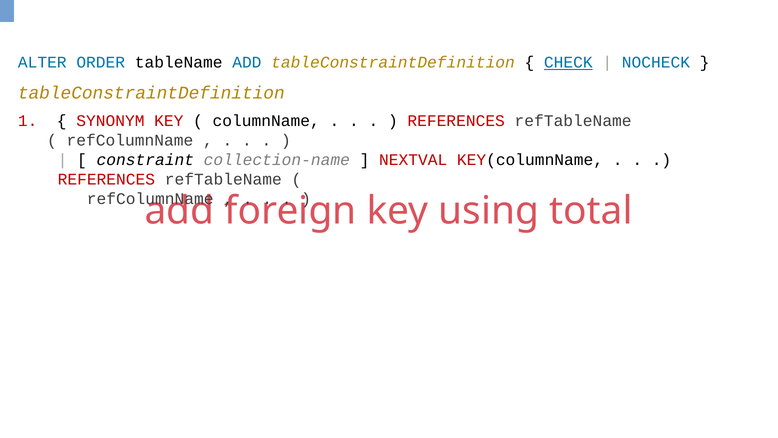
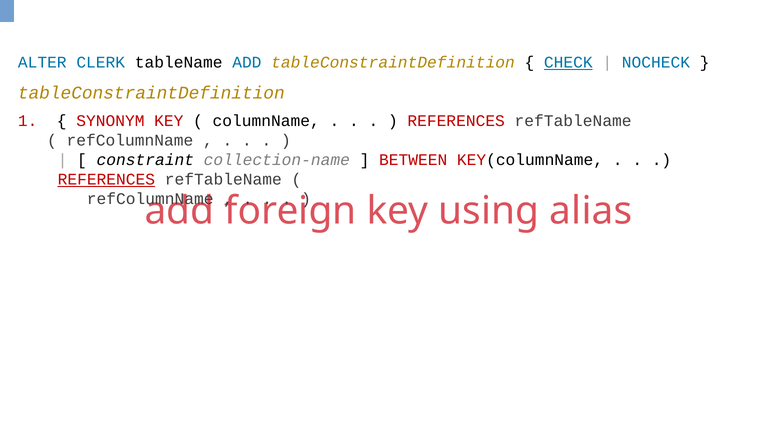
ORDER: ORDER -> CLERK
NEXTVAL: NEXTVAL -> BETWEEN
REFERENCES at (106, 179) underline: none -> present
total: total -> alias
